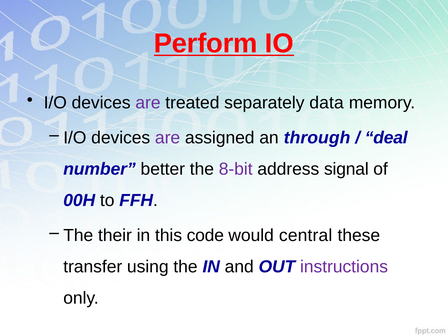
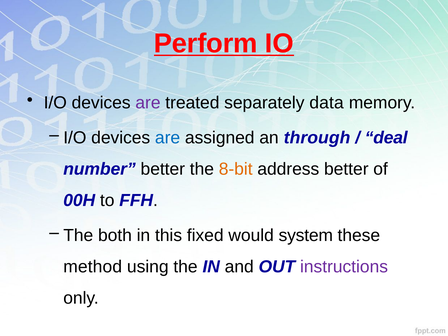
are at (168, 138) colour: purple -> blue
8-bit colour: purple -> orange
address signal: signal -> better
their: their -> both
code: code -> fixed
central: central -> system
transfer: transfer -> method
